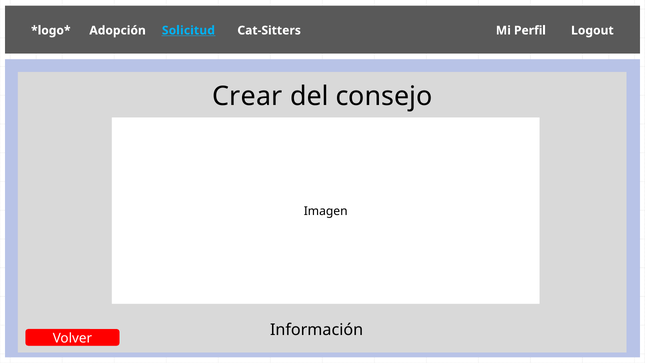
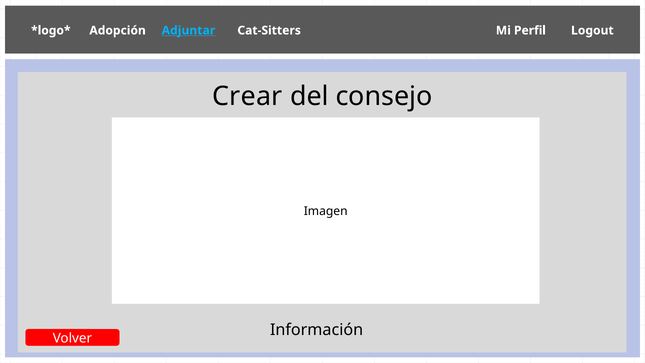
Solicitud: Solicitud -> Adjuntar
